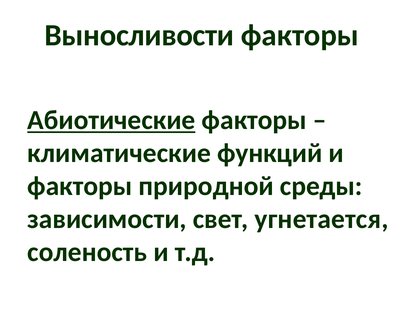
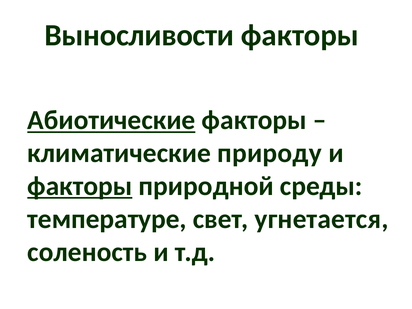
функций: функций -> природу
факторы at (80, 186) underline: none -> present
зависимости: зависимости -> температуре
